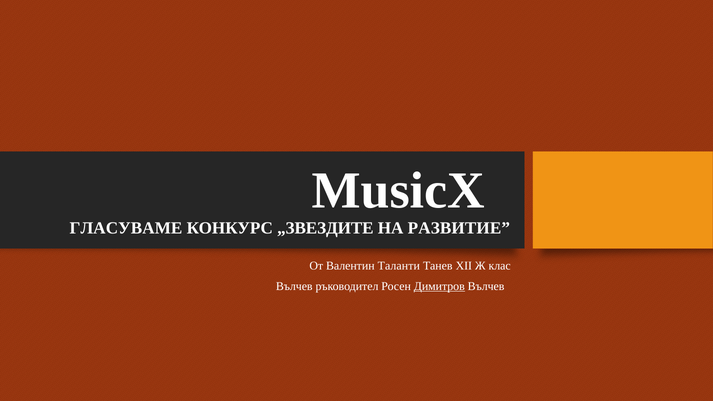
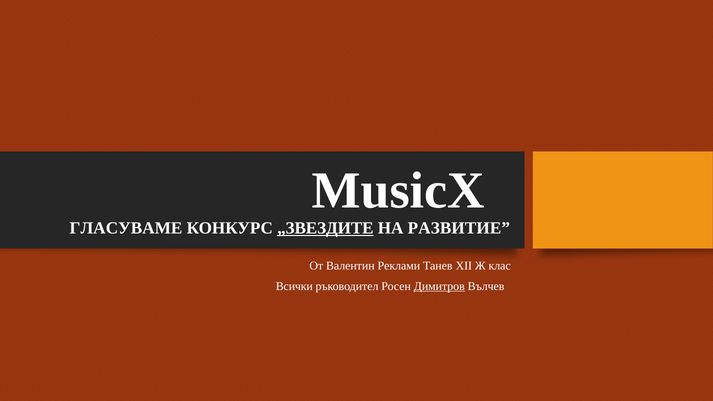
„ЗВЕЗДИТЕ underline: none -> present
Таланти: Таланти -> Реклами
Вълчев at (294, 286): Вълчев -> Всички
